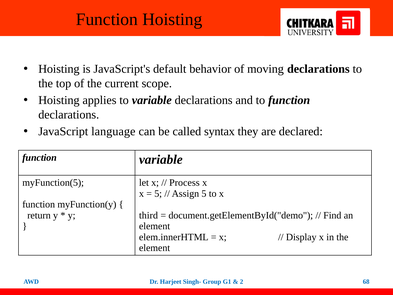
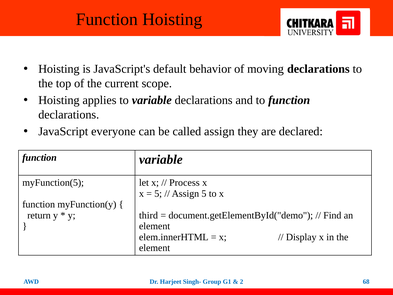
language: language -> everyone
called syntax: syntax -> assign
